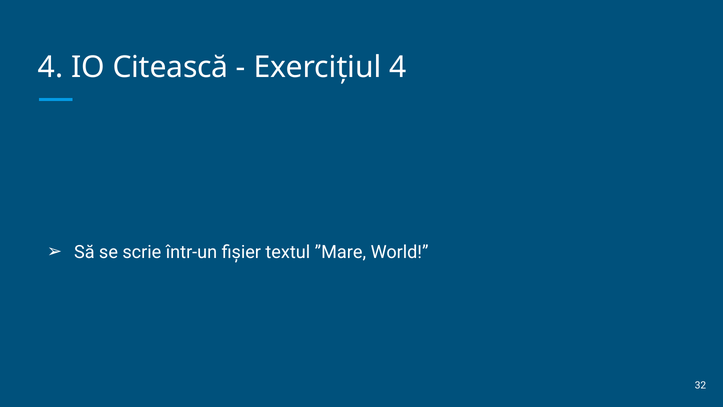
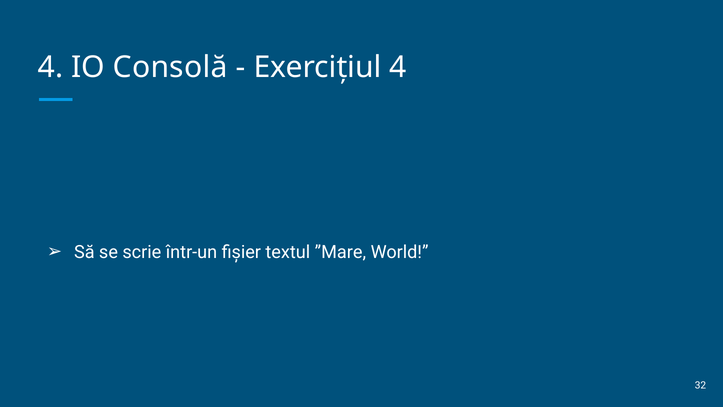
Citească: Citească -> Consolă
